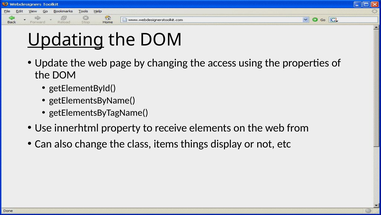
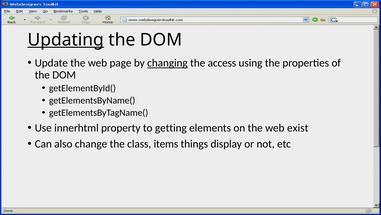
changing underline: none -> present
receive: receive -> getting
from: from -> exist
